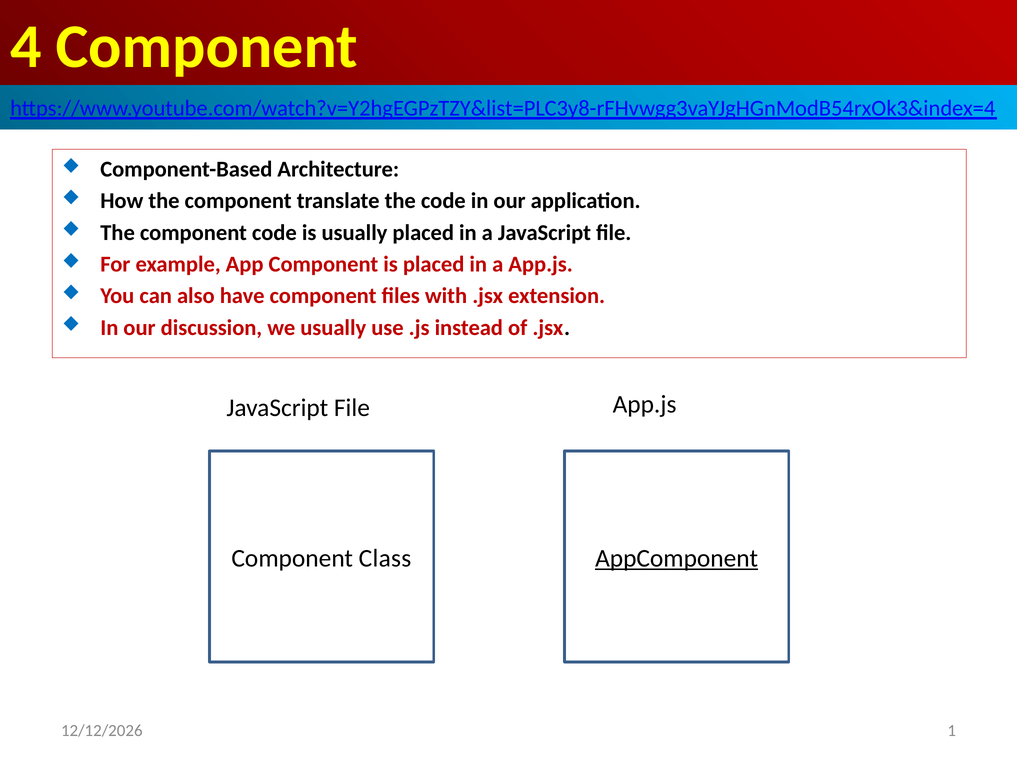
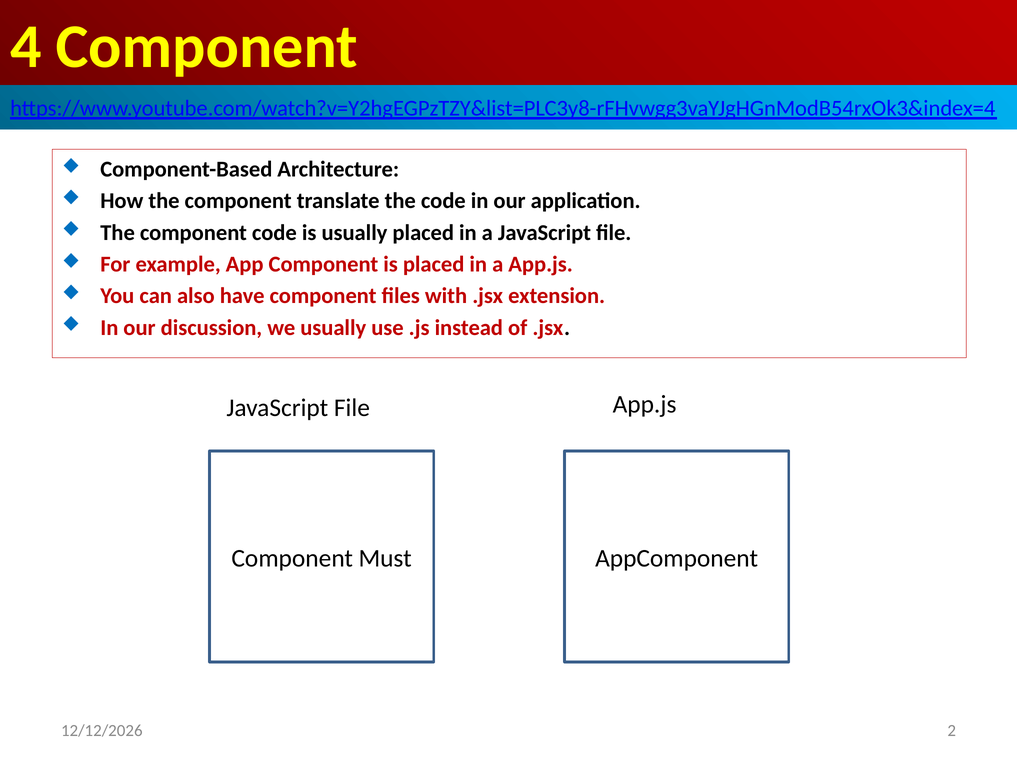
Class: Class -> Must
AppComponent underline: present -> none
1: 1 -> 2
